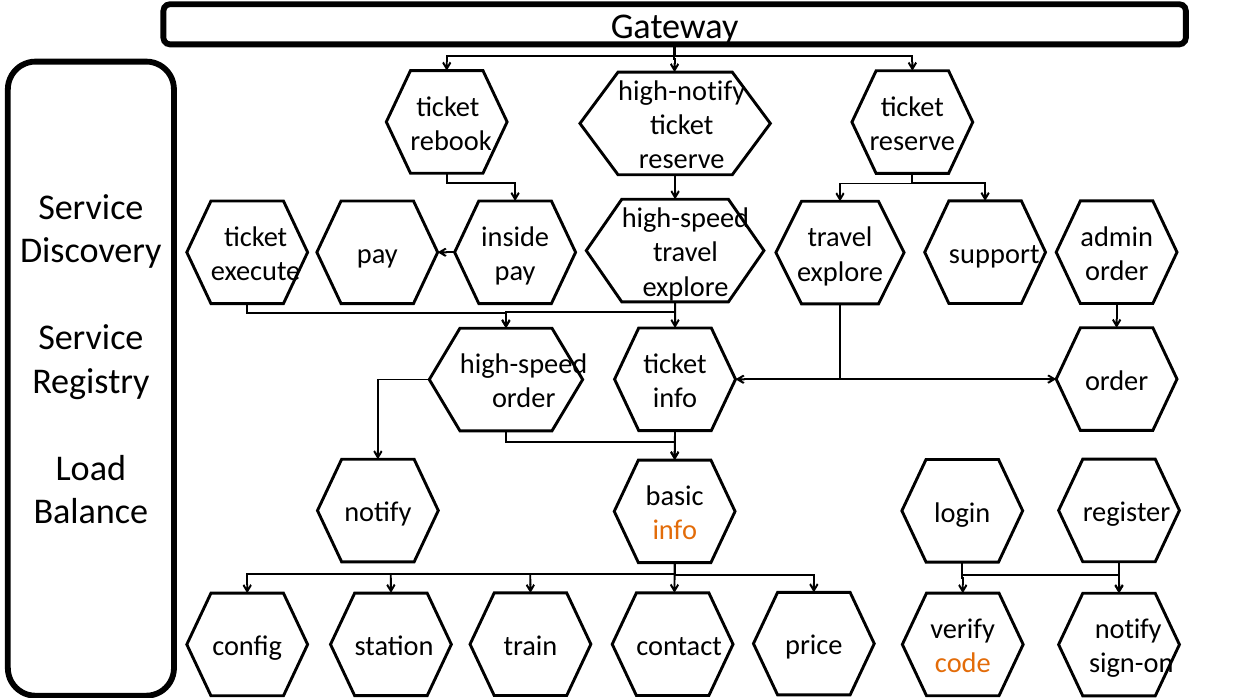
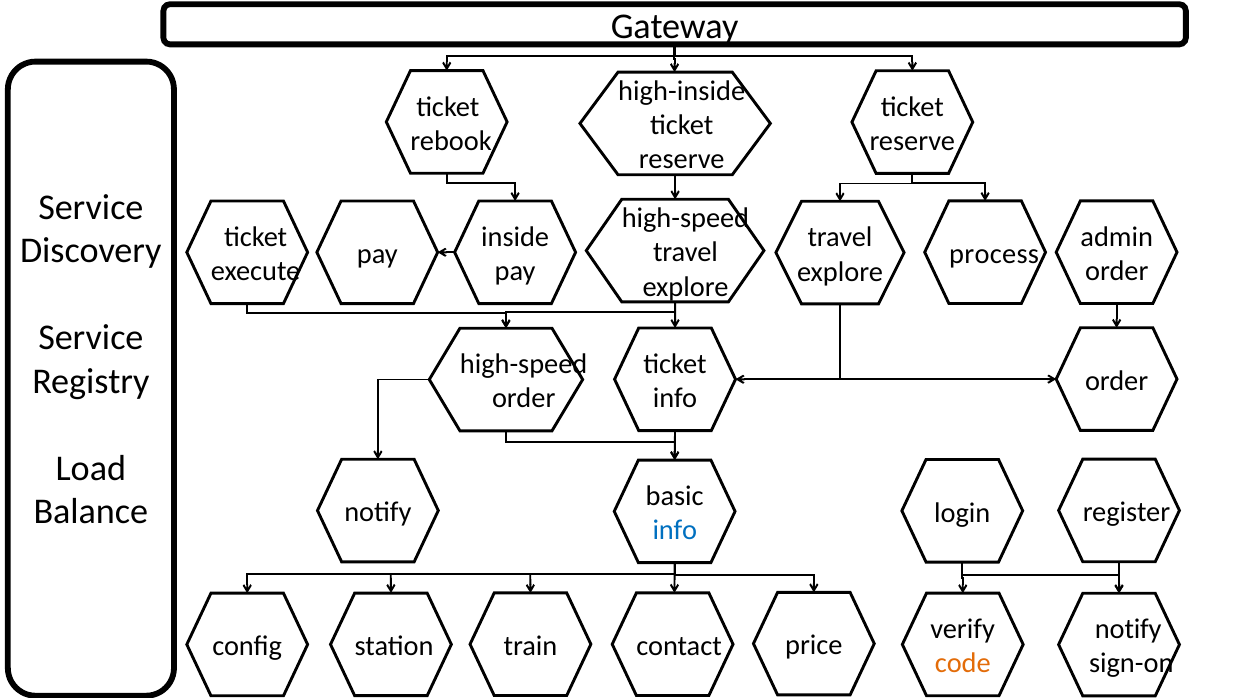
high-notify: high-notify -> high-inside
support: support -> process
info at (675, 530) colour: orange -> blue
